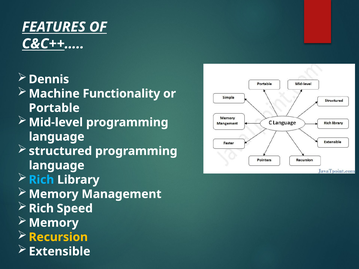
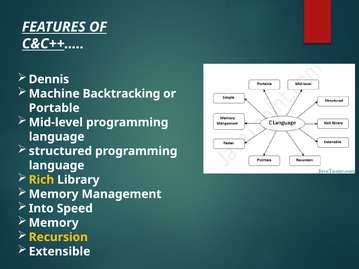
Functionality: Functionality -> Backtracking
Rich at (41, 180) colour: light blue -> yellow
Rich at (41, 209): Rich -> Into
